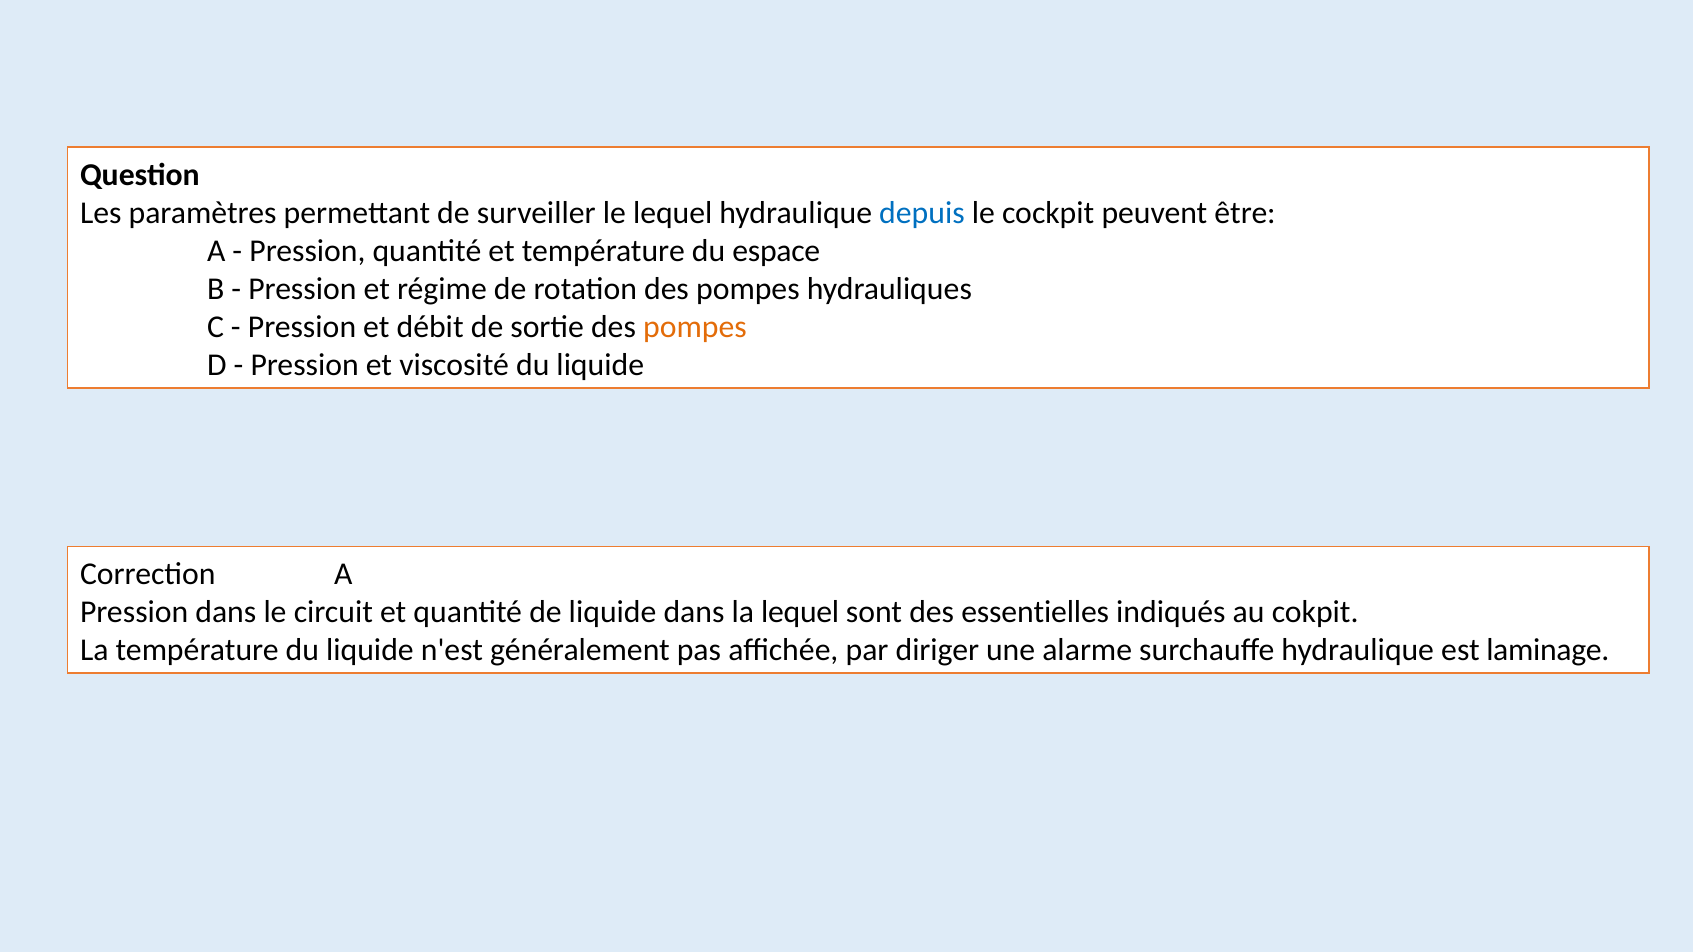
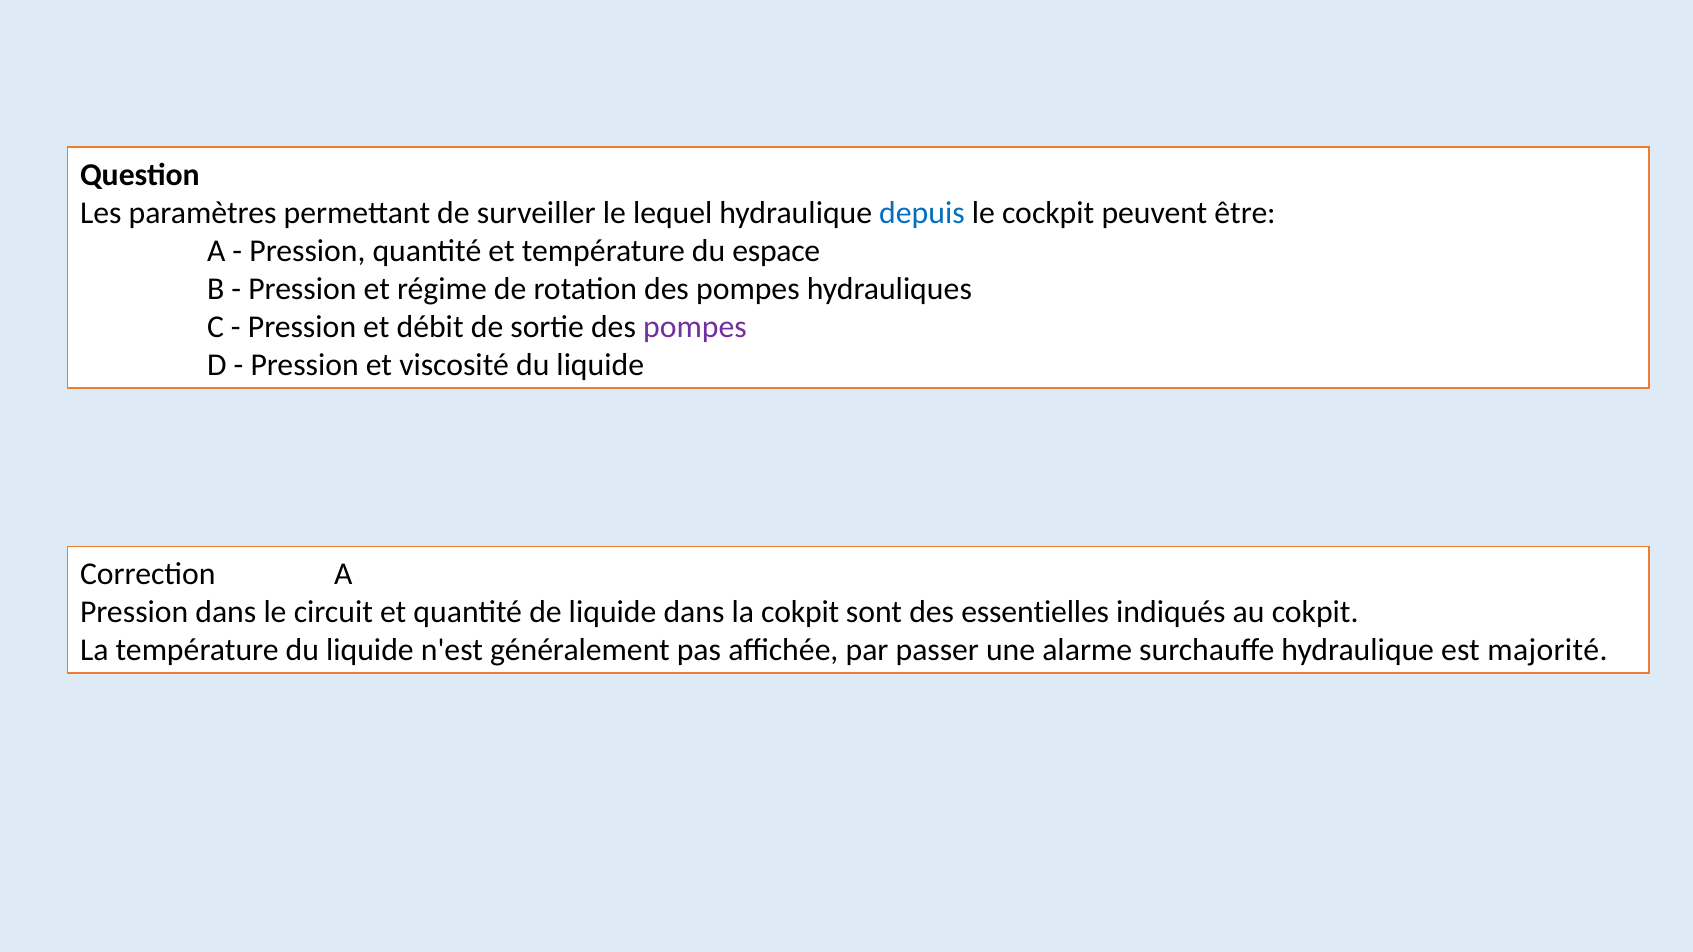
pompes at (695, 327) colour: orange -> purple
la lequel: lequel -> cokpit
diriger: diriger -> passer
laminage: laminage -> majorité
